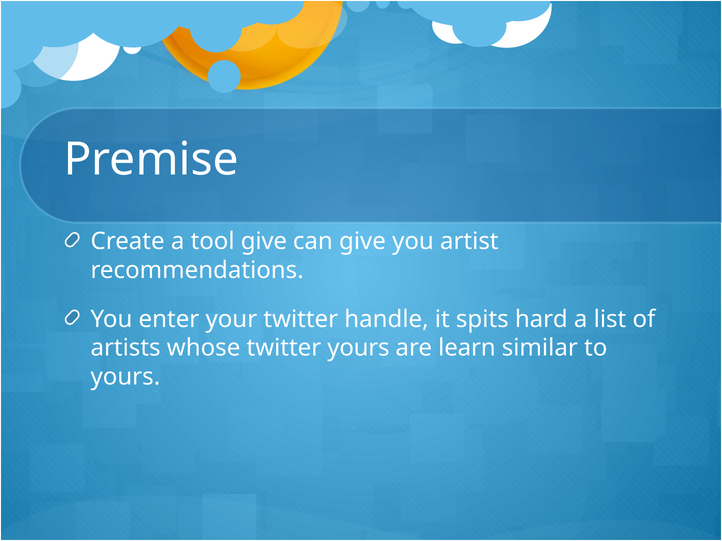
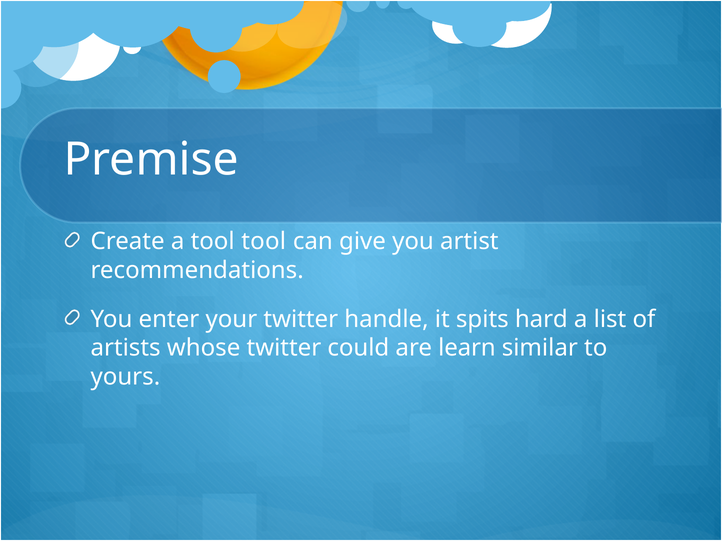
tool give: give -> tool
twitter yours: yours -> could
